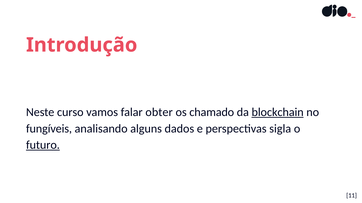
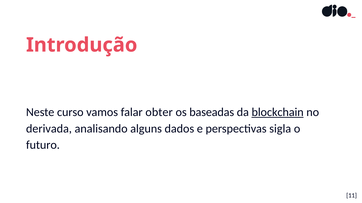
chamado: chamado -> baseadas
fungíveis: fungíveis -> derivada
futuro underline: present -> none
